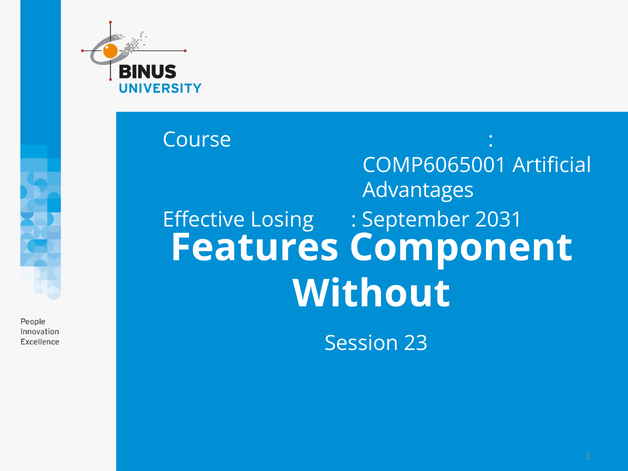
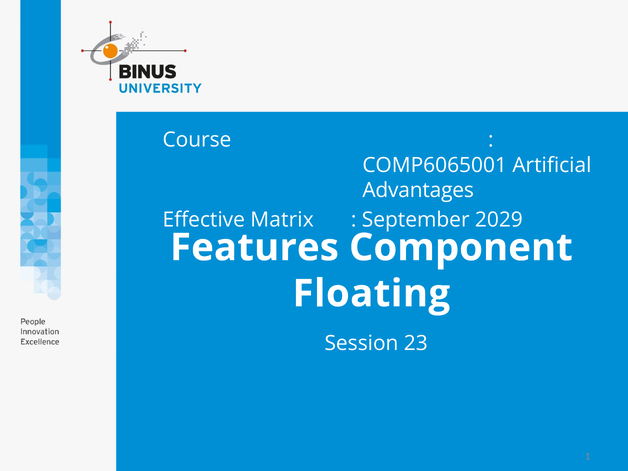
Losing: Losing -> Matrix
2031: 2031 -> 2029
Without: Without -> Floating
